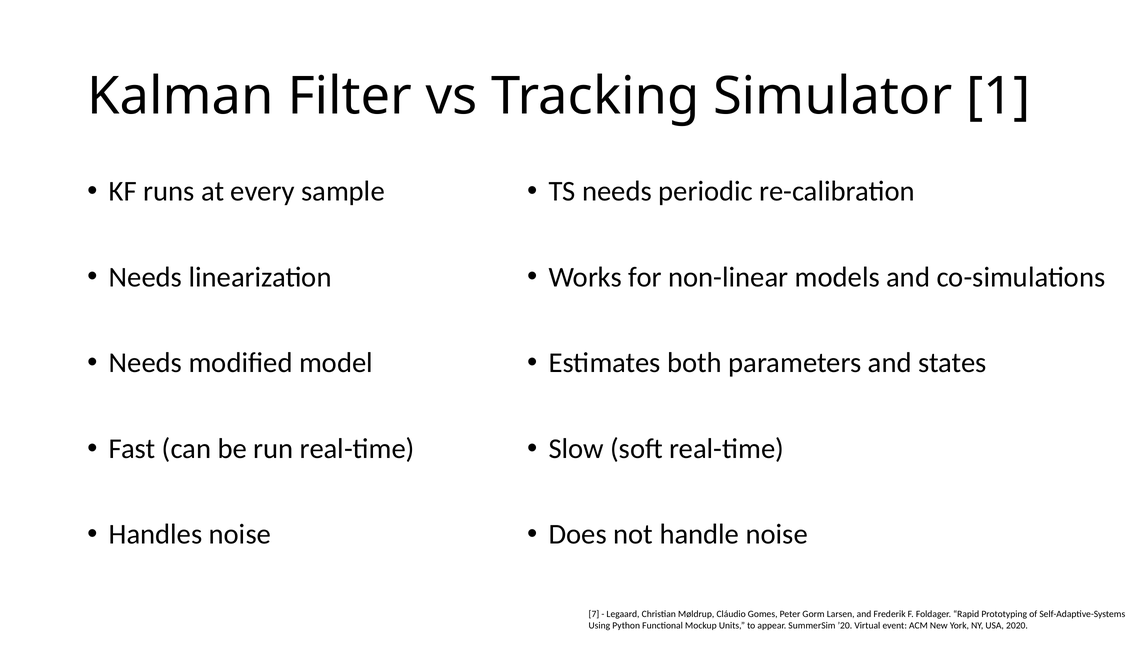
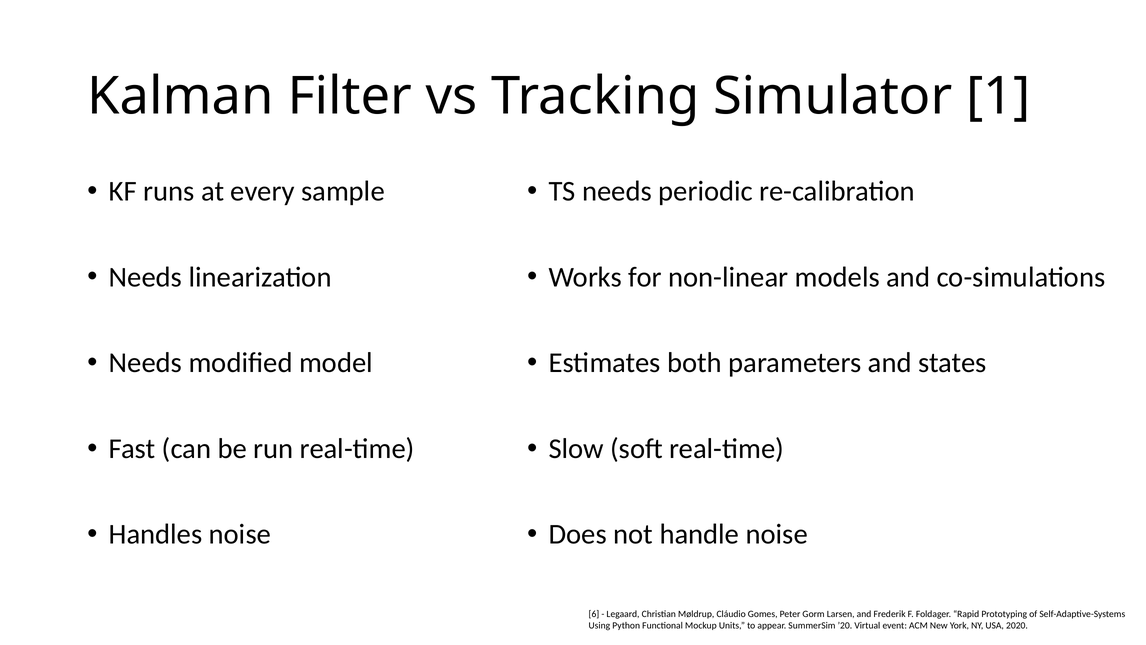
7: 7 -> 6
